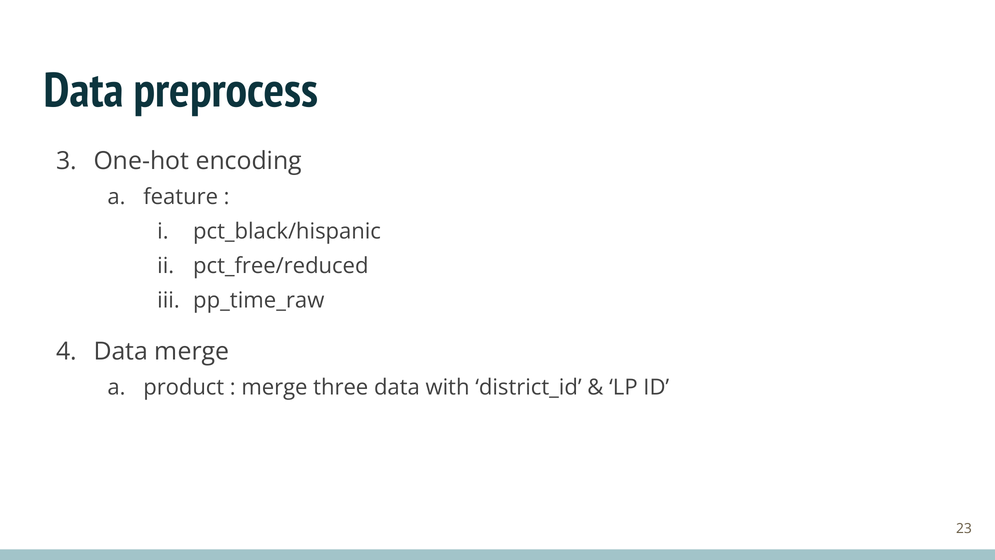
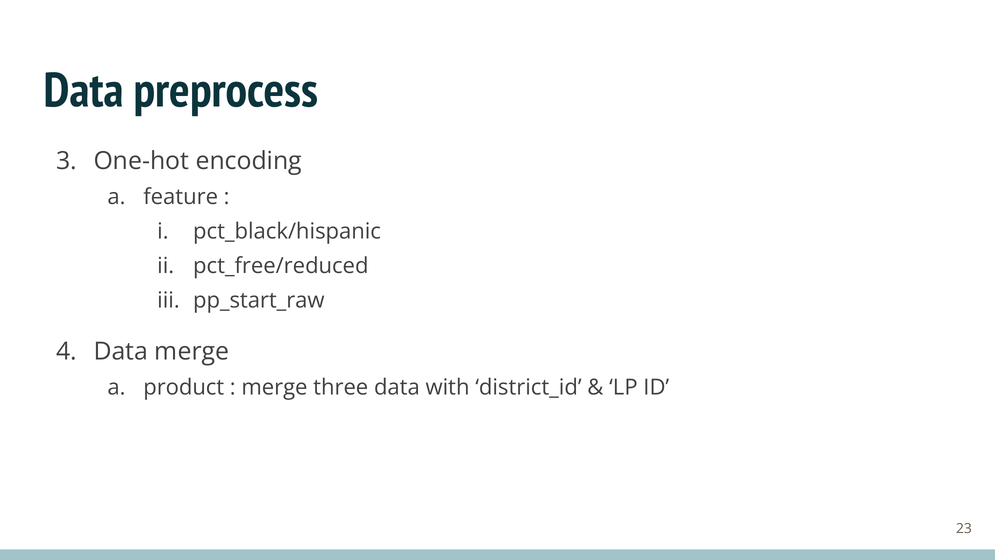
pp_time_raw: pp_time_raw -> pp_start_raw
